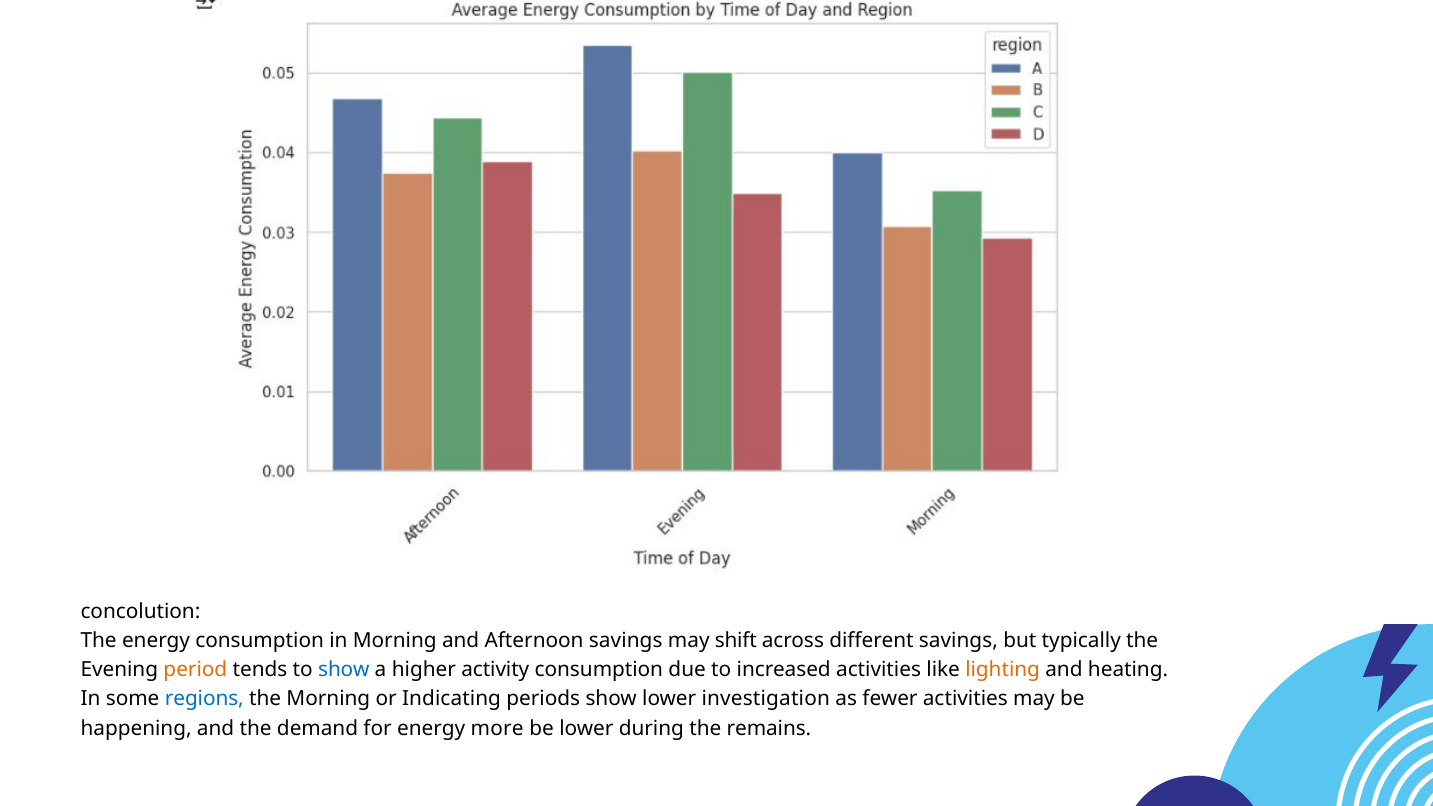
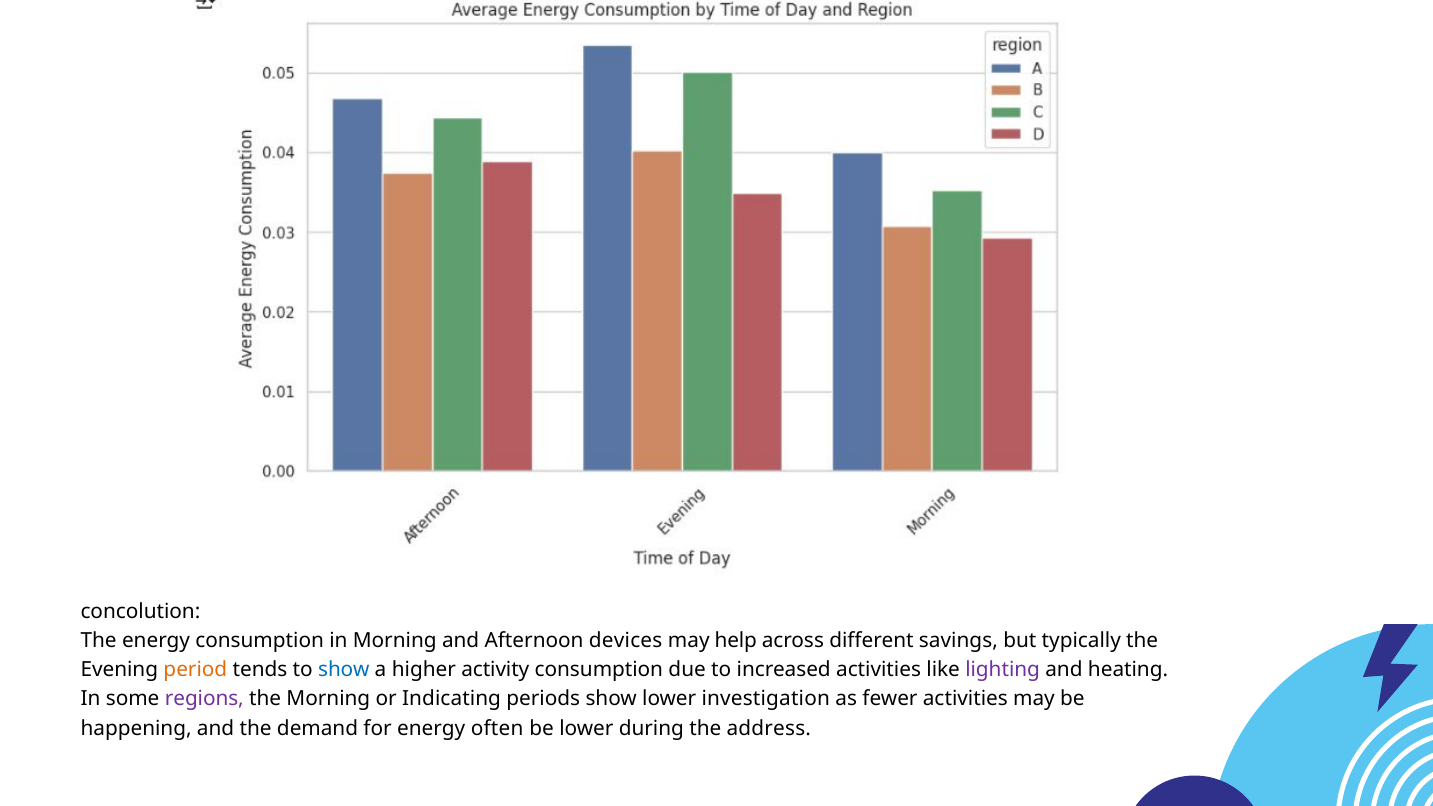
Afternoon savings: savings -> devices
shift: shift -> help
lighting colour: orange -> purple
regions colour: blue -> purple
more: more -> often
remains: remains -> address
